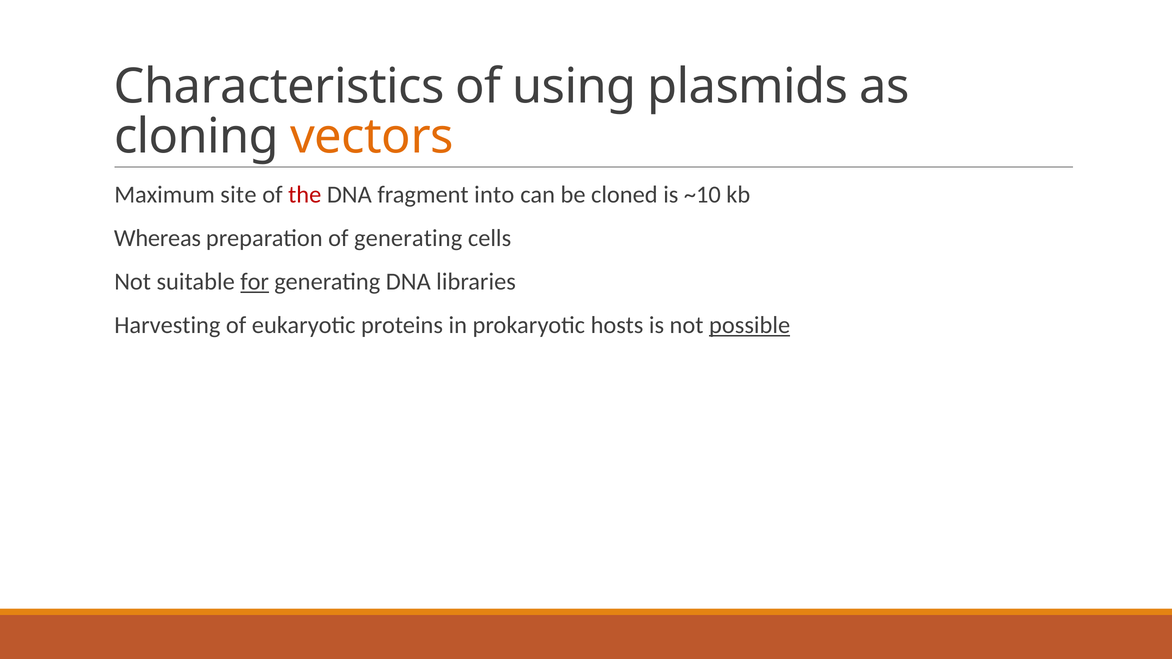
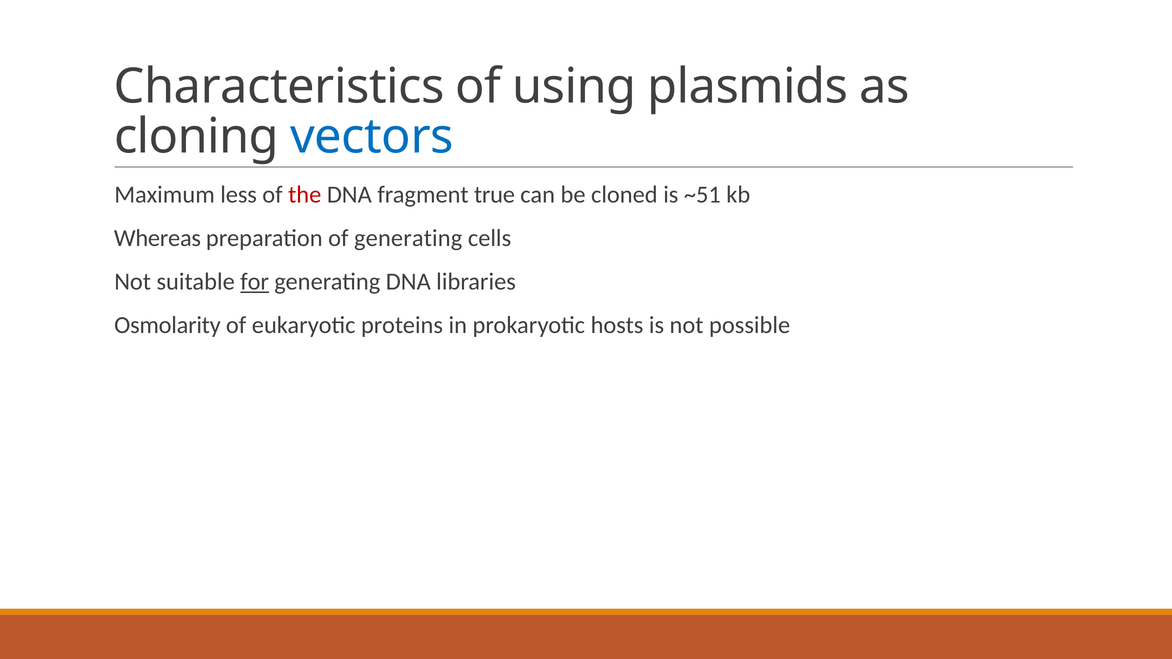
vectors colour: orange -> blue
site: site -> less
into: into -> true
~10: ~10 -> ~51
Harvesting: Harvesting -> Osmolarity
possible underline: present -> none
